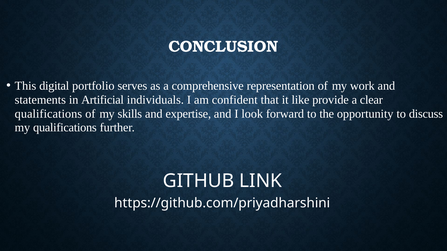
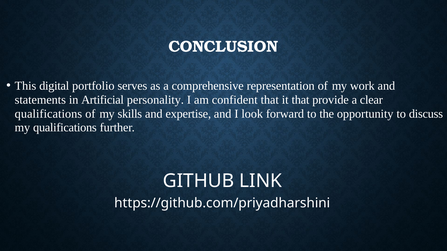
individuals: individuals -> personality
it like: like -> that
